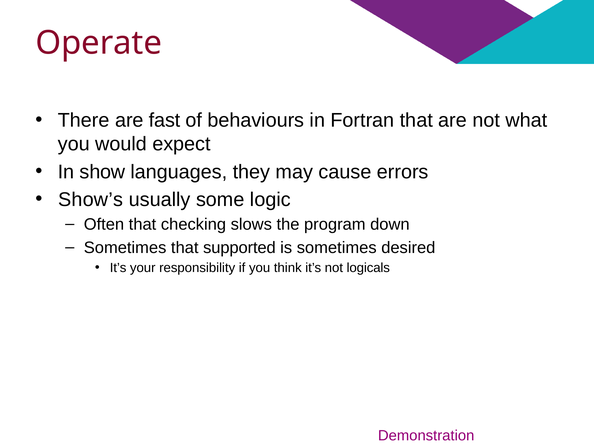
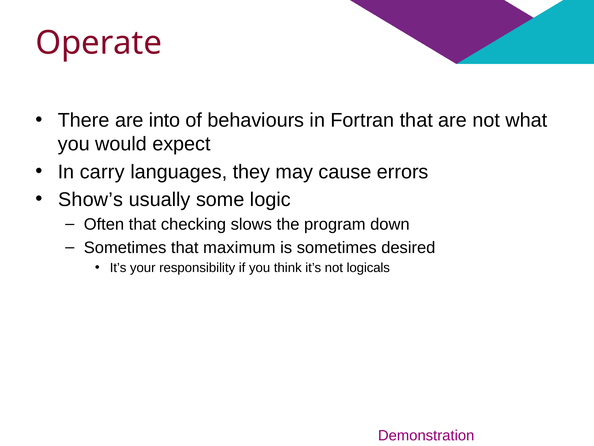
fast: fast -> into
show: show -> carry
supported: supported -> maximum
